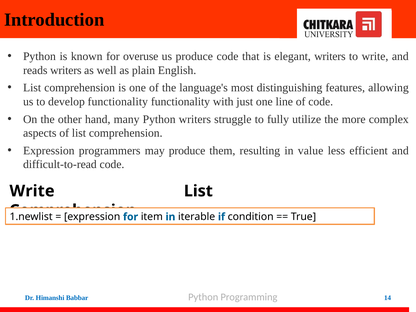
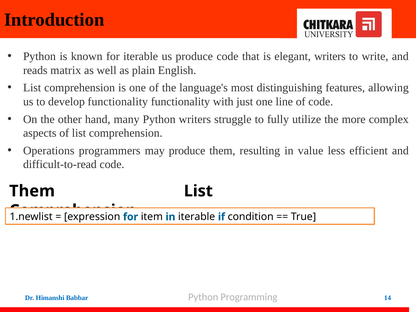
for overuse: overuse -> iterable
reads writers: writers -> matrix
Expression at (49, 151): Expression -> Operations
Write at (32, 191): Write -> Them
